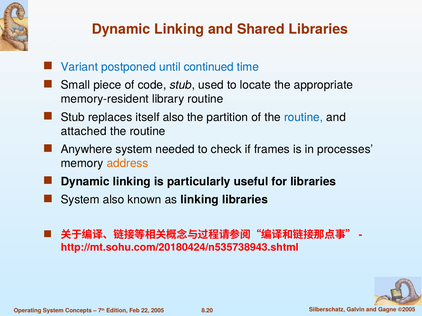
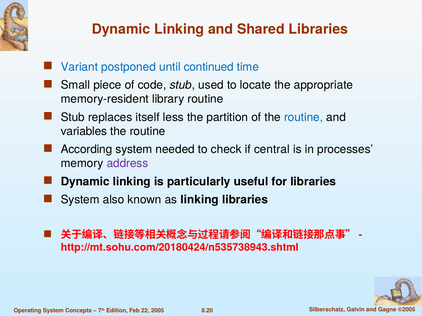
itself also: also -> less
attached: attached -> variables
Anywhere: Anywhere -> According
frames: frames -> central
address colour: orange -> purple
